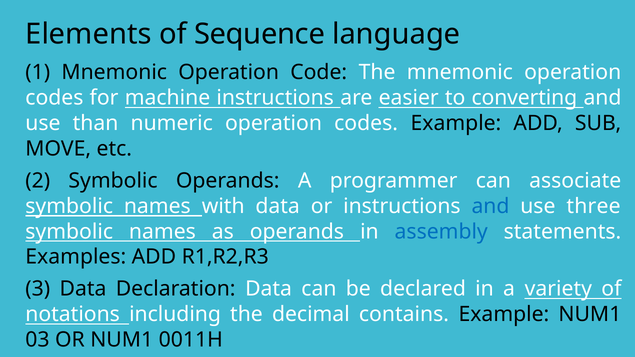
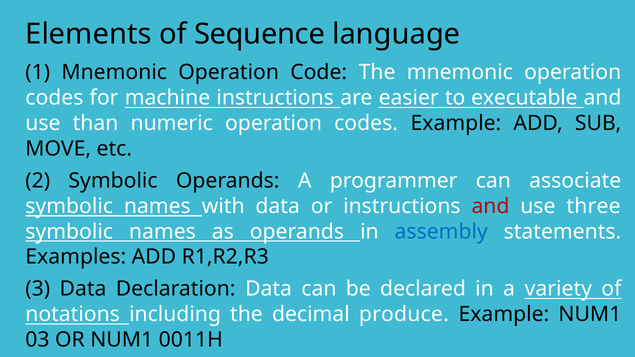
converting: converting -> executable
and at (490, 206) colour: blue -> red
contains: contains -> produce
